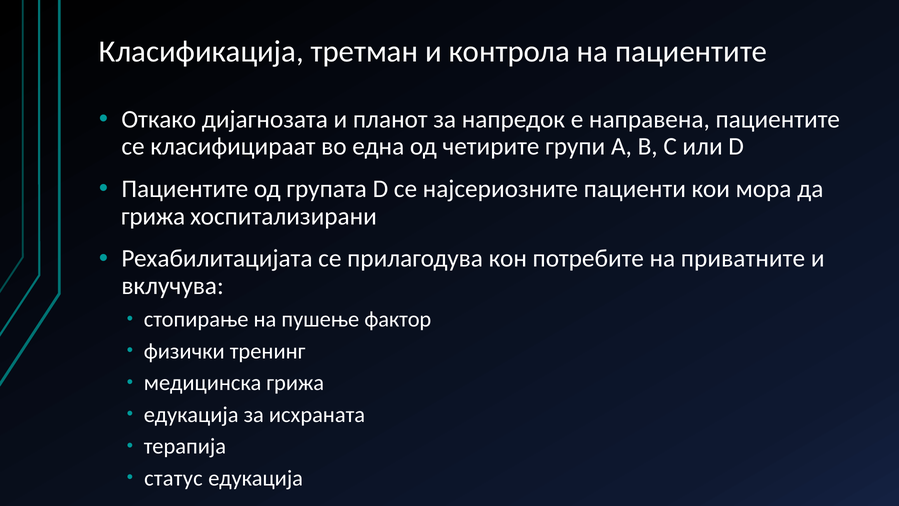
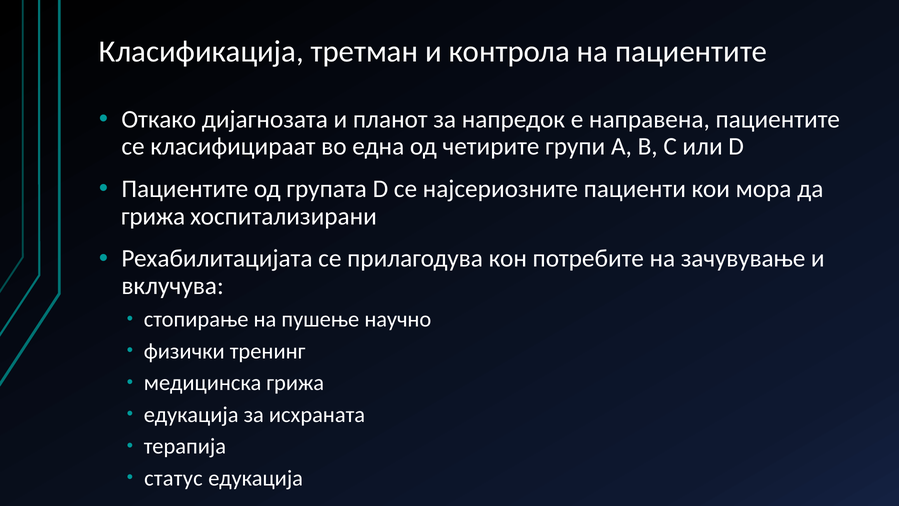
приватните: приватните -> зачувување
фактор: фактор -> научно
